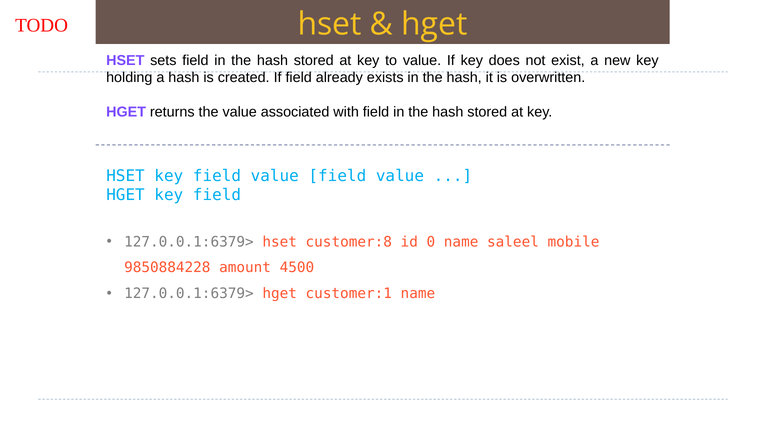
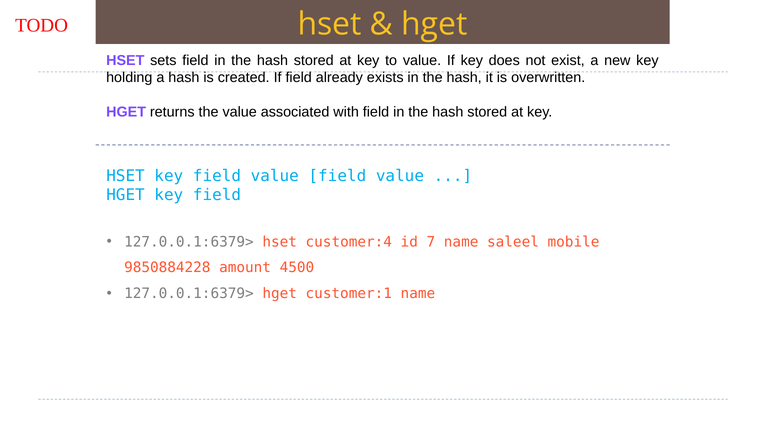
customer:8: customer:8 -> customer:4
0: 0 -> 7
